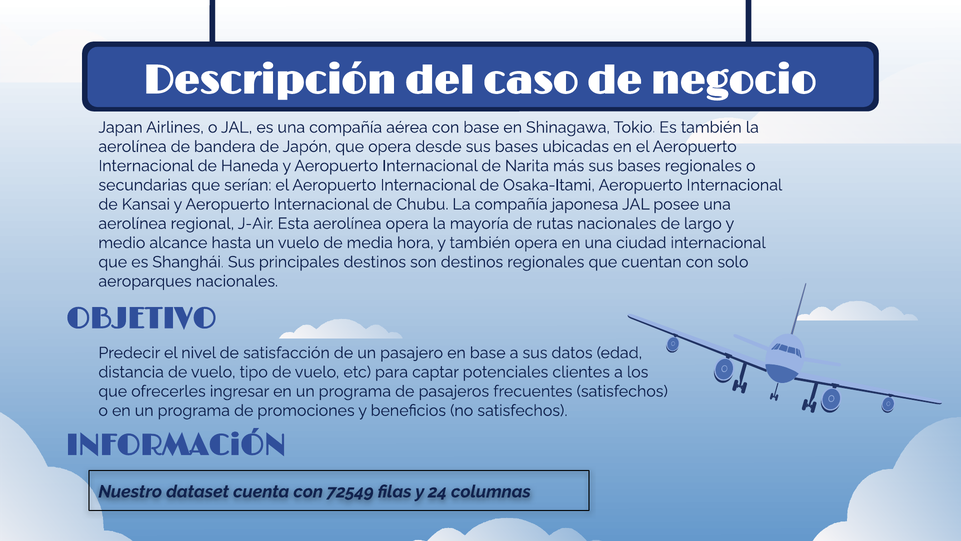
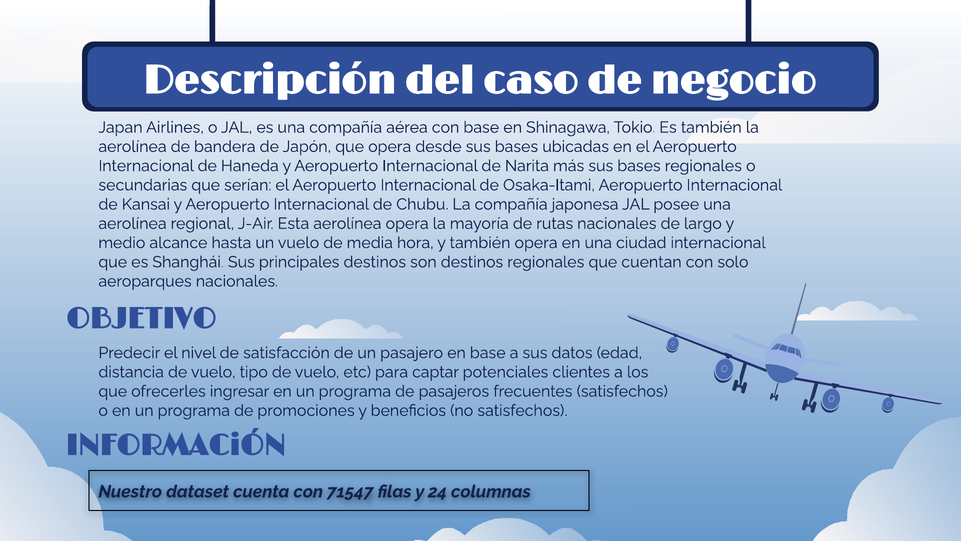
72549: 72549 -> 71547
